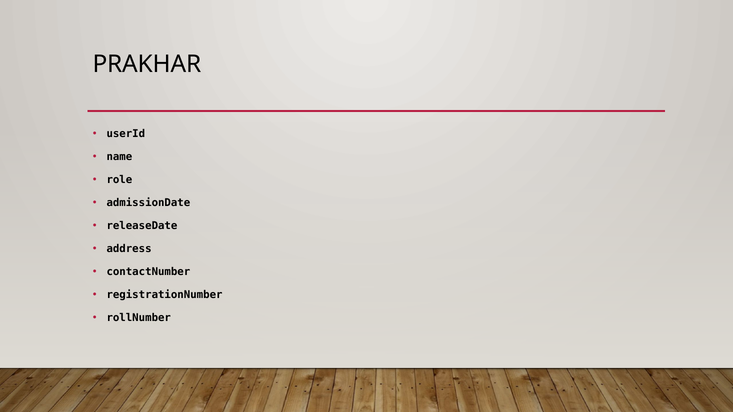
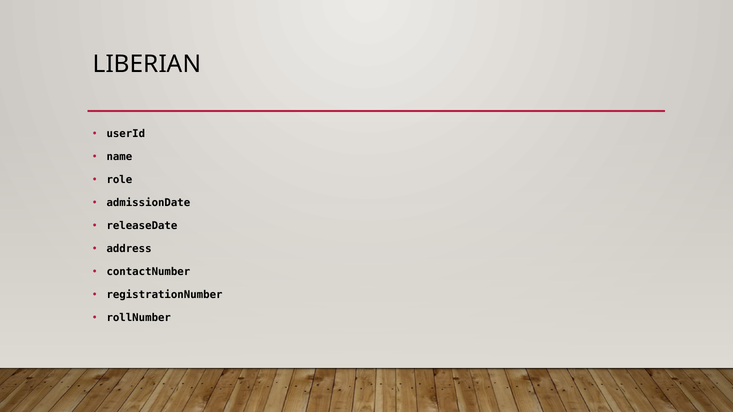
PRAKHAR: PRAKHAR -> LIBERIAN
